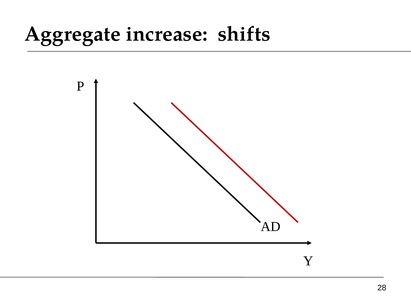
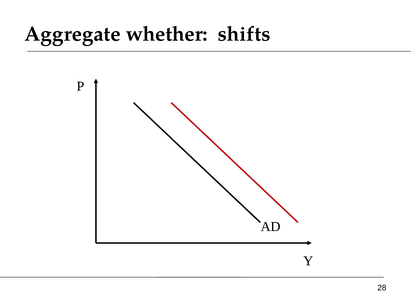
increase: increase -> whether
